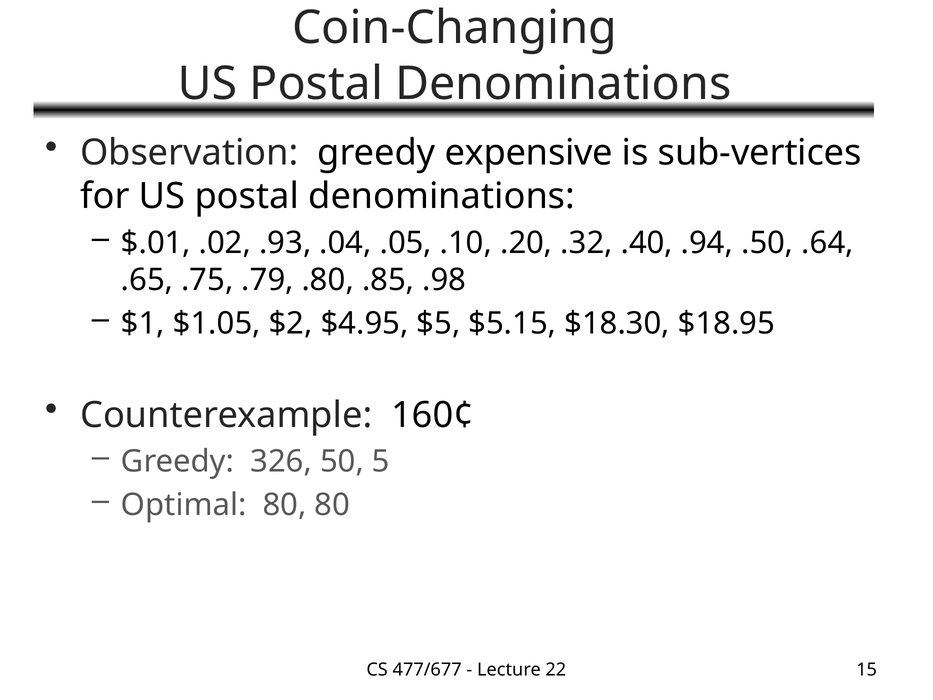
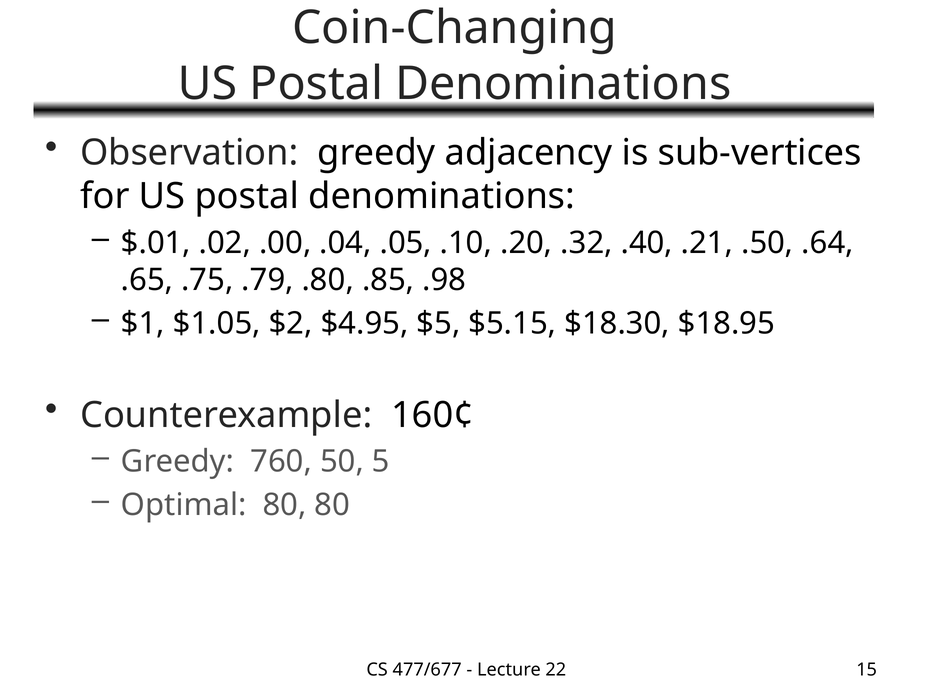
expensive: expensive -> adjacency
.93: .93 -> .00
.94: .94 -> .21
326: 326 -> 760
